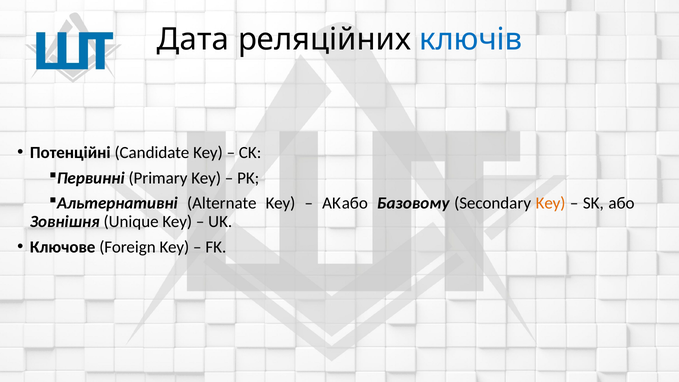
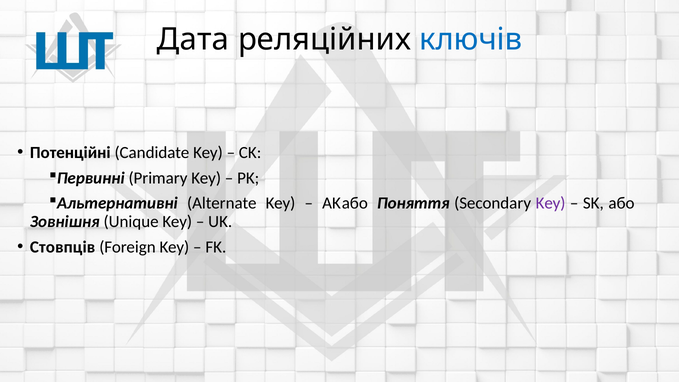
Базовому: Базовому -> Поняття
Key at (551, 203) colour: orange -> purple
Ключове: Ключове -> Стовпців
